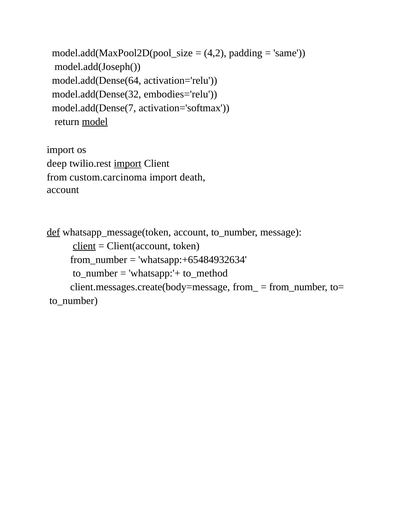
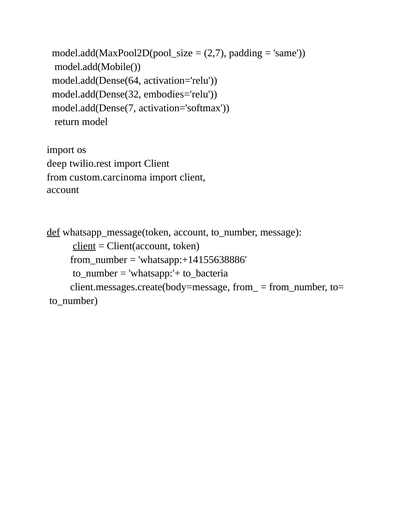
4,2: 4,2 -> 2,7
model.add(Joseph(: model.add(Joseph( -> model.add(Mobile(
model underline: present -> none
import at (128, 164) underline: present -> none
death at (193, 177): death -> client
whatsapp:+65484932634: whatsapp:+65484932634 -> whatsapp:+14155638886
to_method: to_method -> to_bacteria
